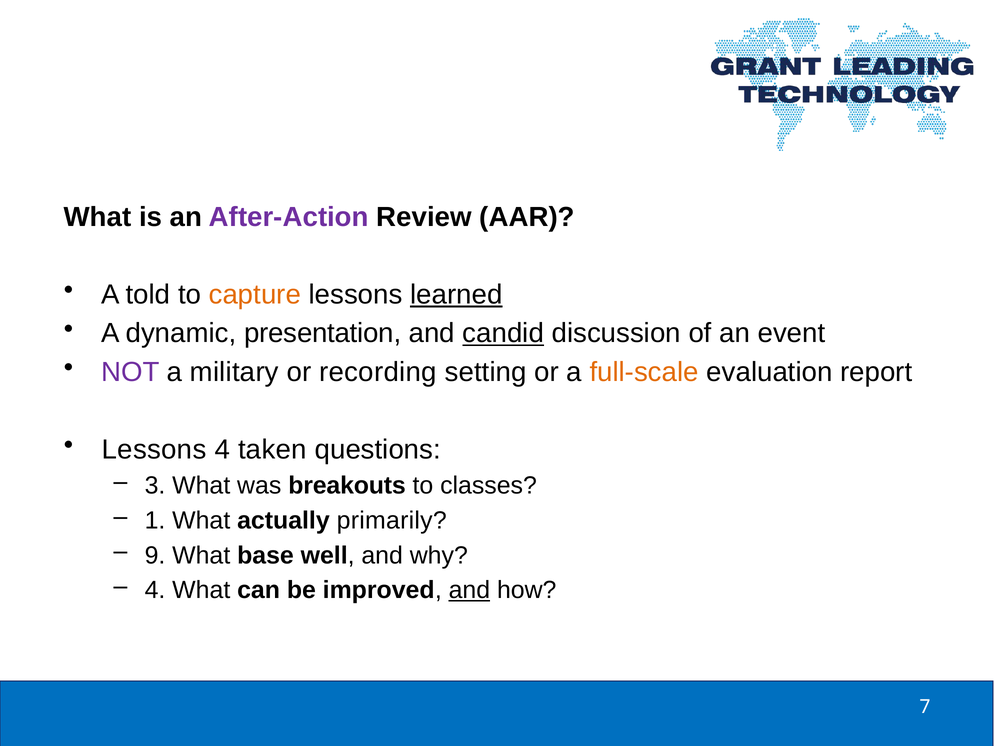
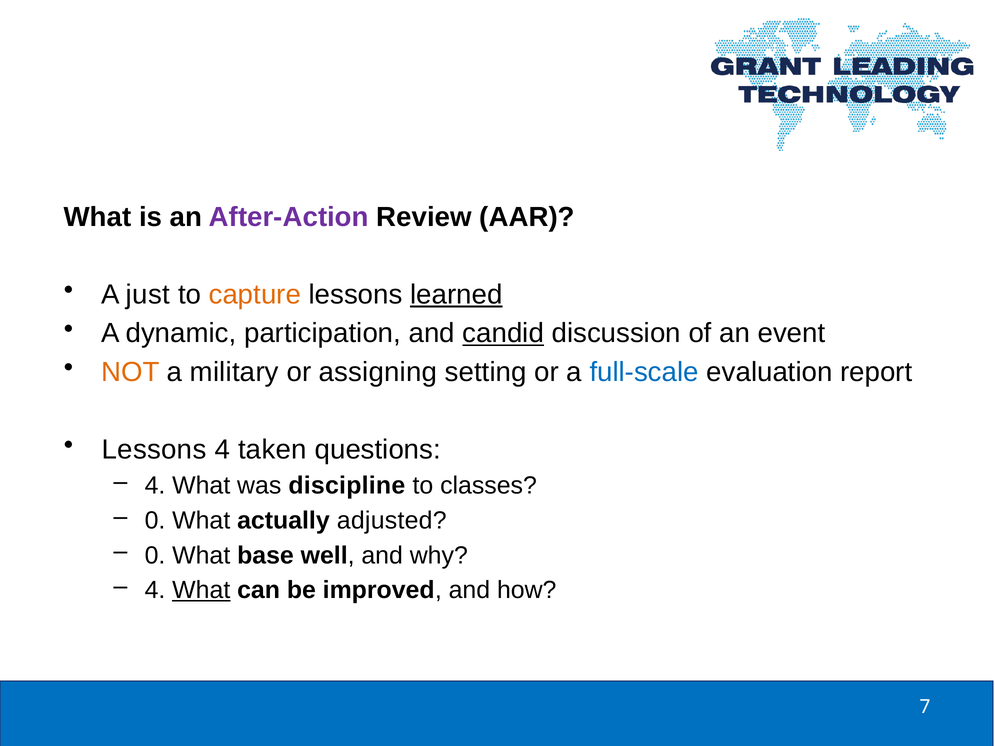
told: told -> just
presentation: presentation -> participation
NOT colour: purple -> orange
recording: recording -> assigning
full-scale colour: orange -> blue
3 at (155, 486): 3 -> 4
breakouts: breakouts -> discipline
1 at (155, 521): 1 -> 0
primarily: primarily -> adjusted
9 at (155, 556): 9 -> 0
What at (201, 590) underline: none -> present
and at (469, 590) underline: present -> none
